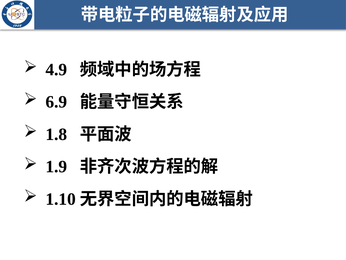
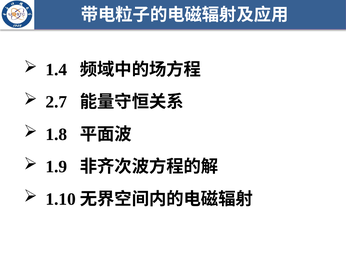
4.9: 4.9 -> 1.4
6.9: 6.9 -> 2.7
